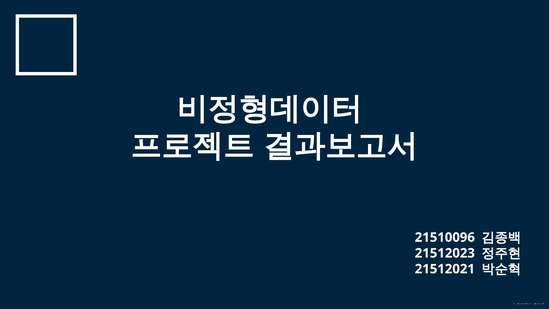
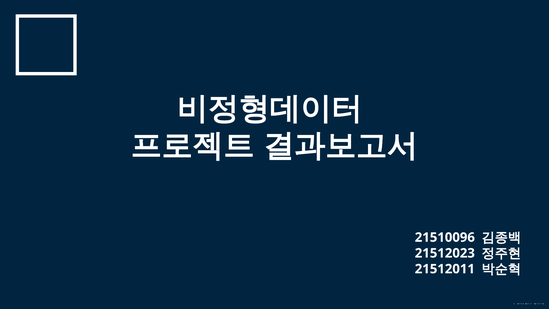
21512021: 21512021 -> 21512011
